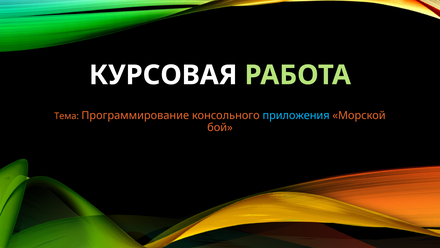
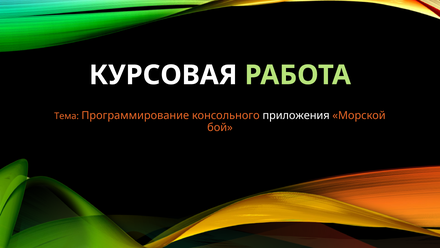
приложения colour: light blue -> white
